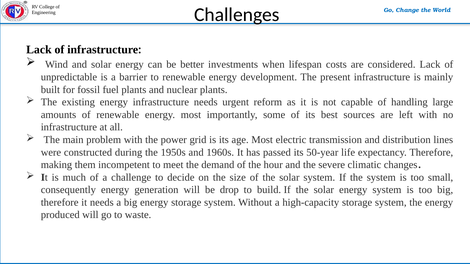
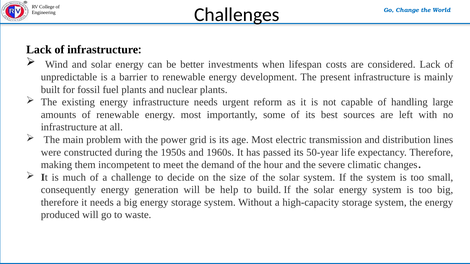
drop: drop -> help
